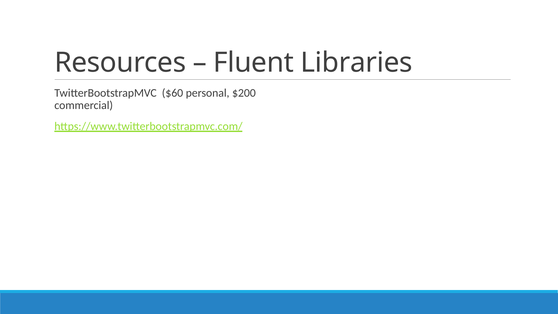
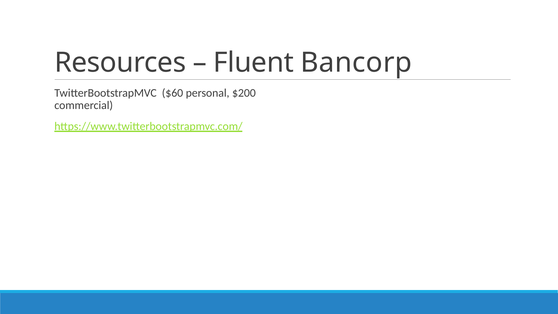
Libraries: Libraries -> Bancorp
